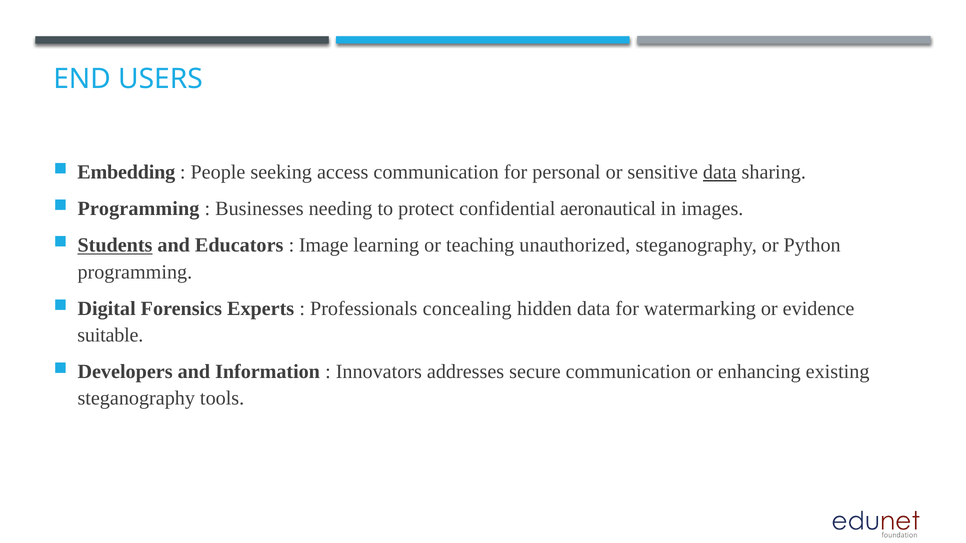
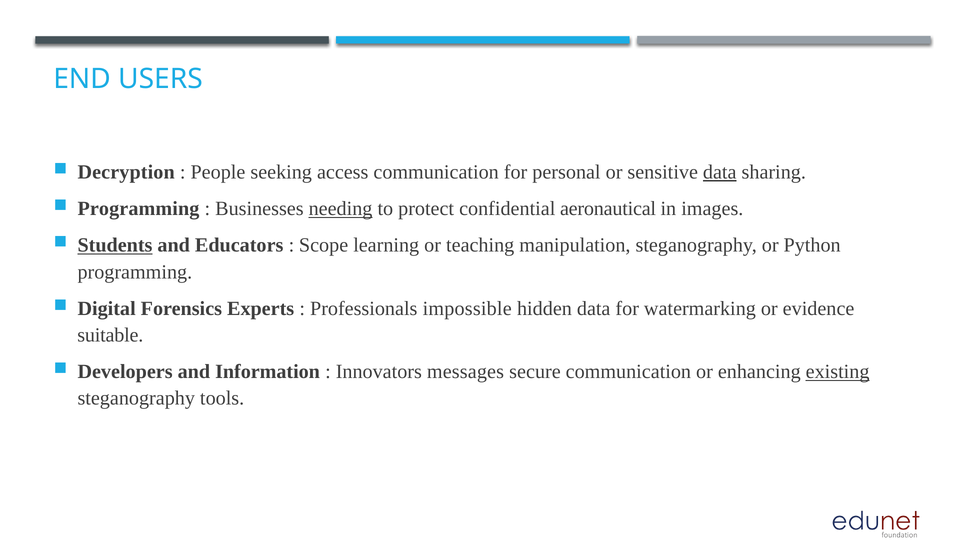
Embedding: Embedding -> Decryption
needing underline: none -> present
Image: Image -> Scope
unauthorized: unauthorized -> manipulation
concealing: concealing -> impossible
addresses: addresses -> messages
existing underline: none -> present
